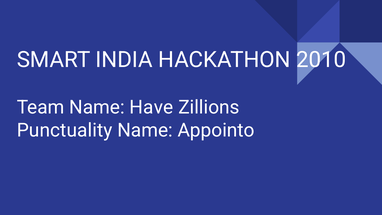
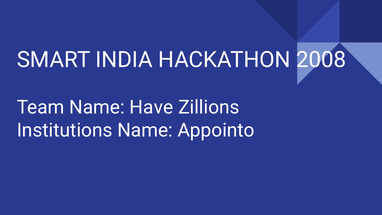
2010: 2010 -> 2008
Punctuality: Punctuality -> Institutions
